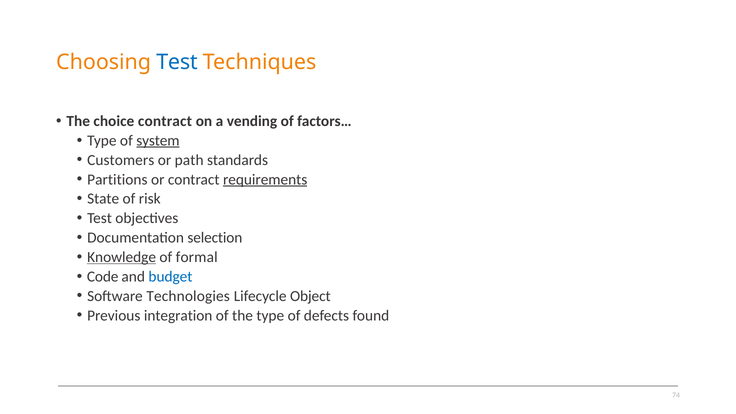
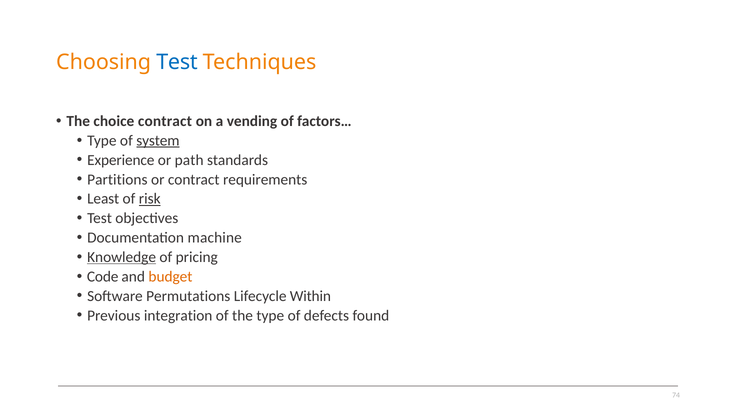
Customers: Customers -> Experience
requirements underline: present -> none
State: State -> Least
risk underline: none -> present
selection: selection -> machine
formal: formal -> pricing
budget colour: blue -> orange
Technologies: Technologies -> Permutations
Object: Object -> Within
